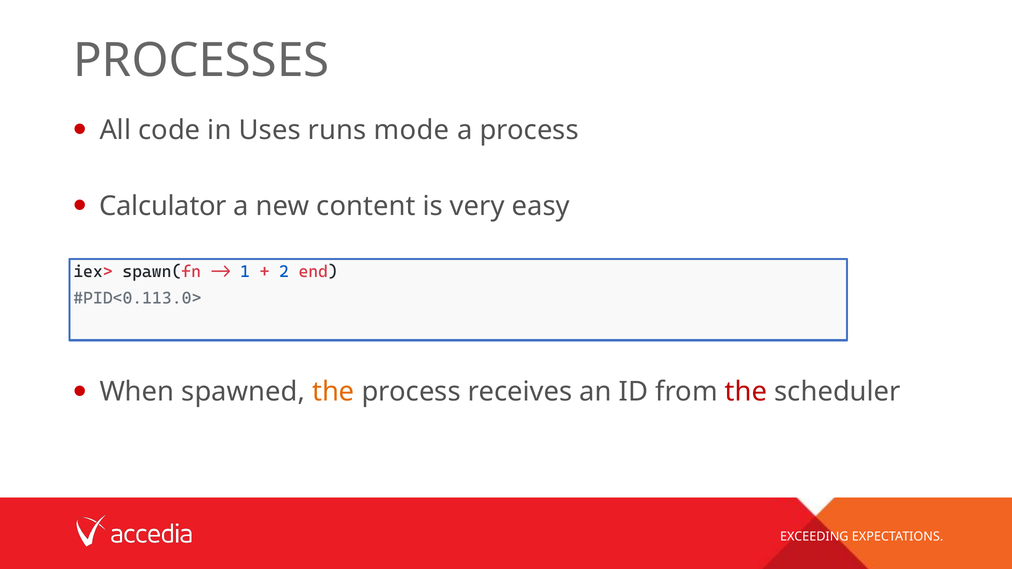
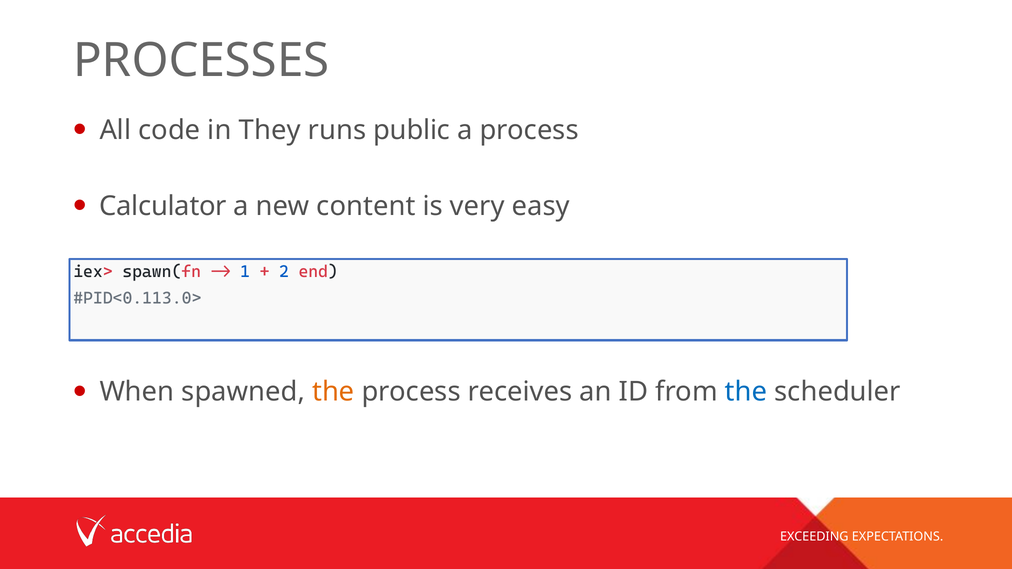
Uses: Uses -> They
mode: mode -> public
the at (746, 392) colour: red -> blue
